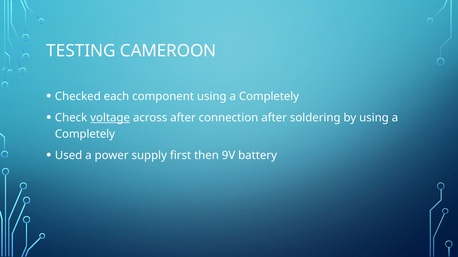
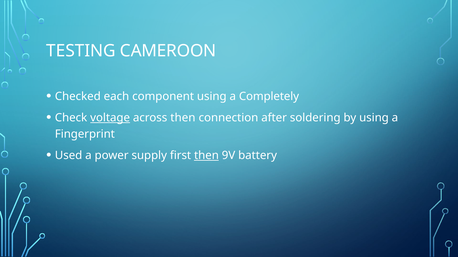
across after: after -> then
Completely at (85, 134): Completely -> Fingerprint
then at (206, 156) underline: none -> present
